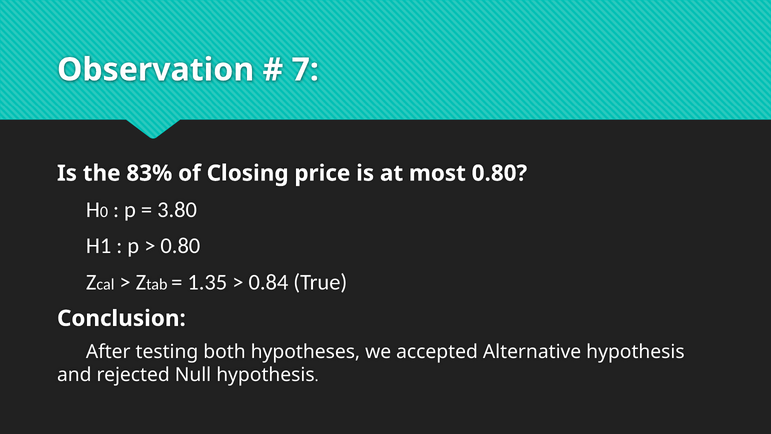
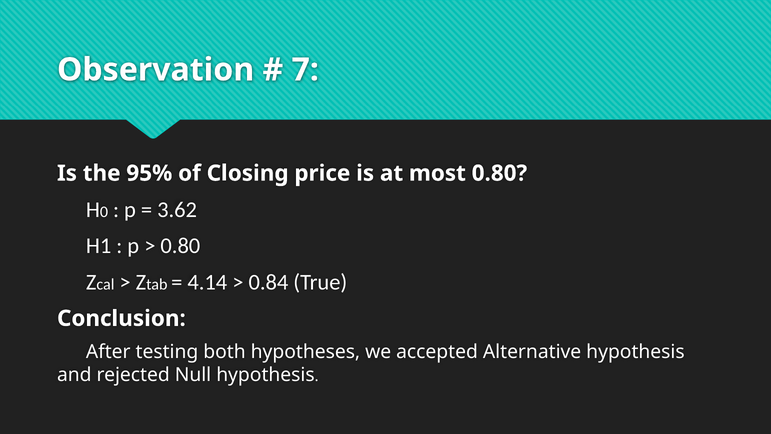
83%: 83% -> 95%
3.80: 3.80 -> 3.62
1.35: 1.35 -> 4.14
